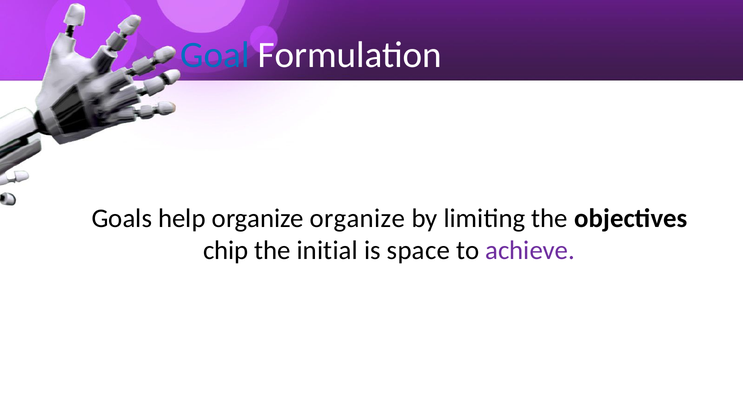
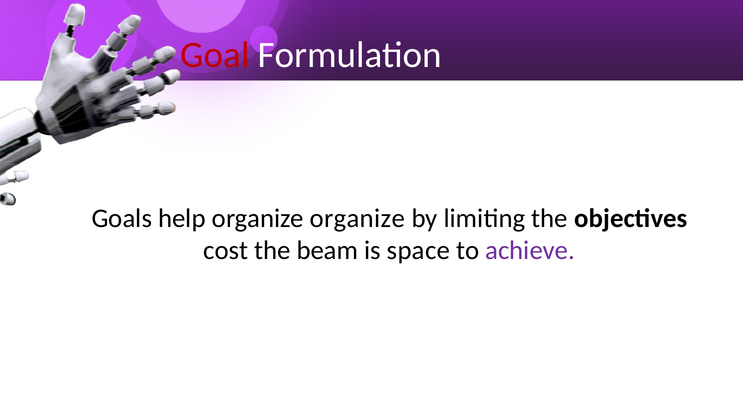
Goal colour: blue -> red
chip: chip -> cost
initial: initial -> beam
